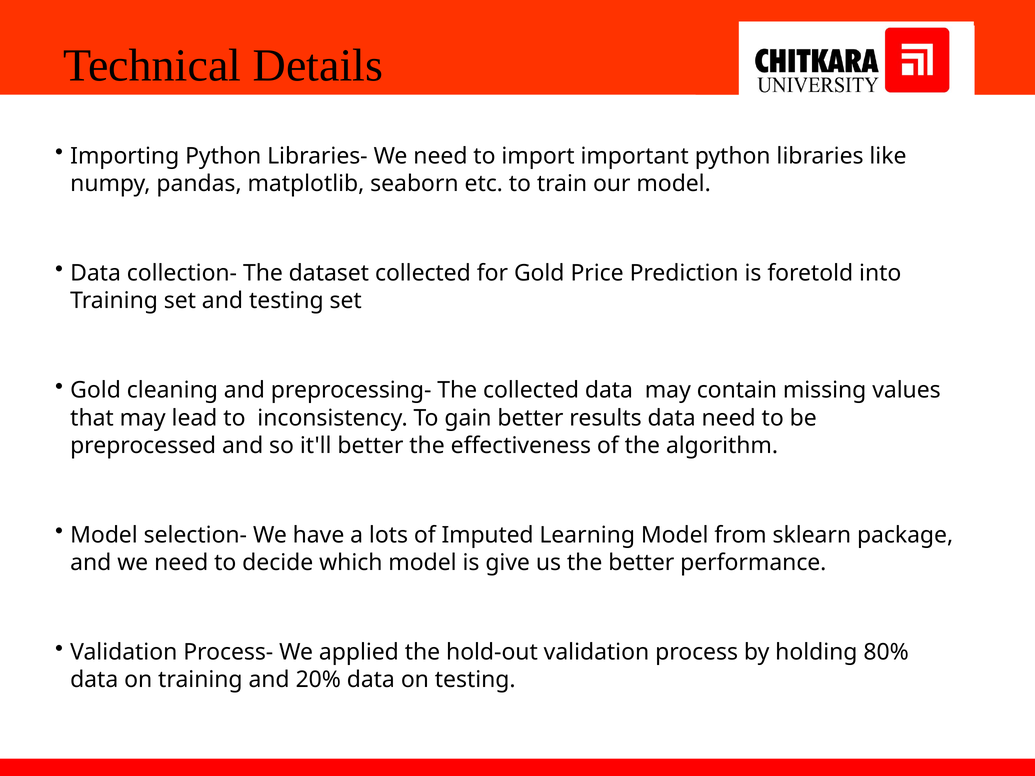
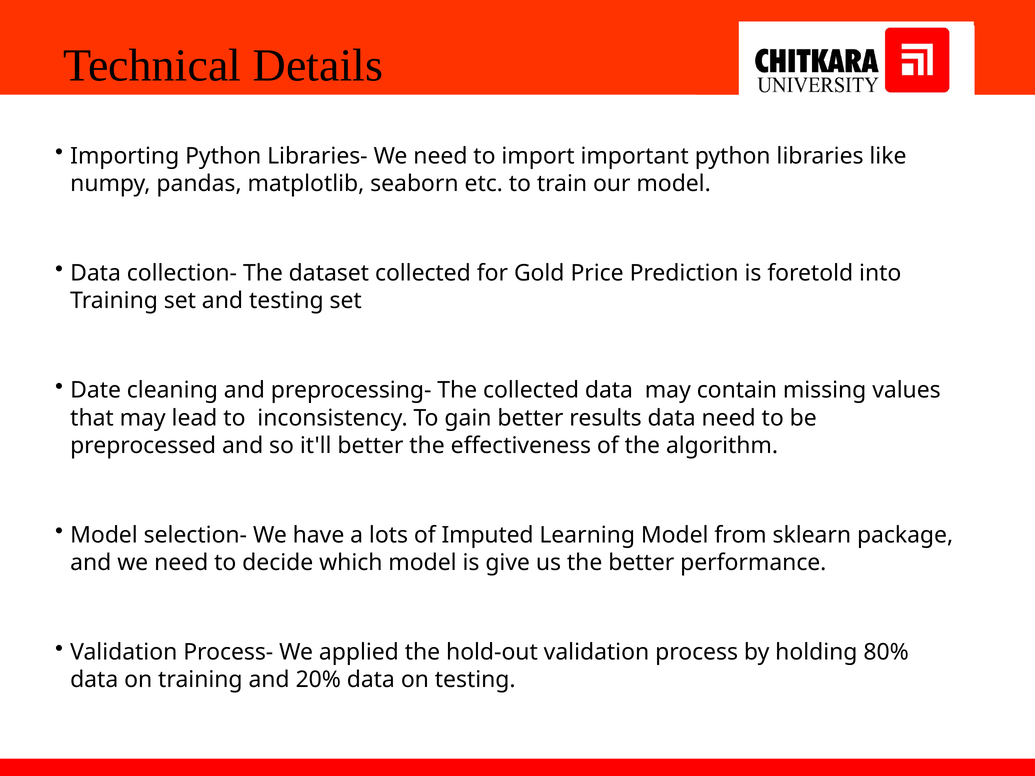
Gold at (96, 390): Gold -> Date
